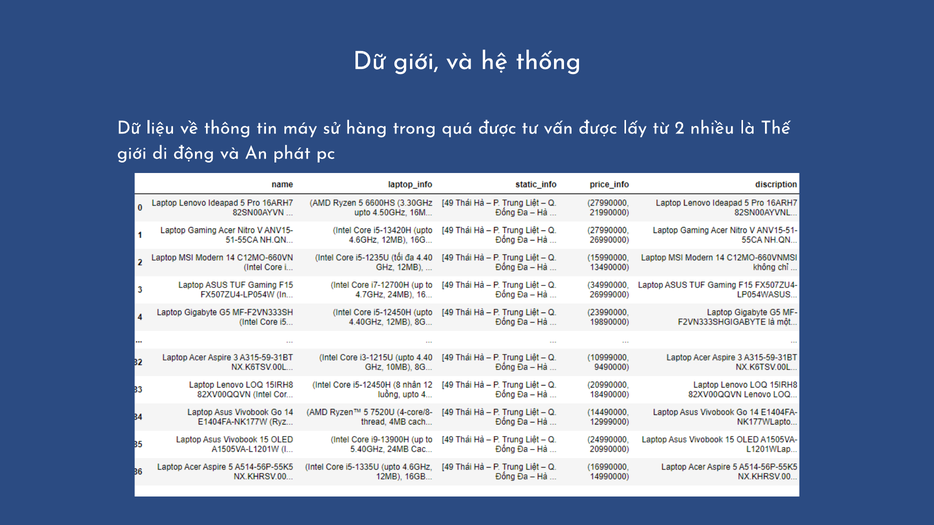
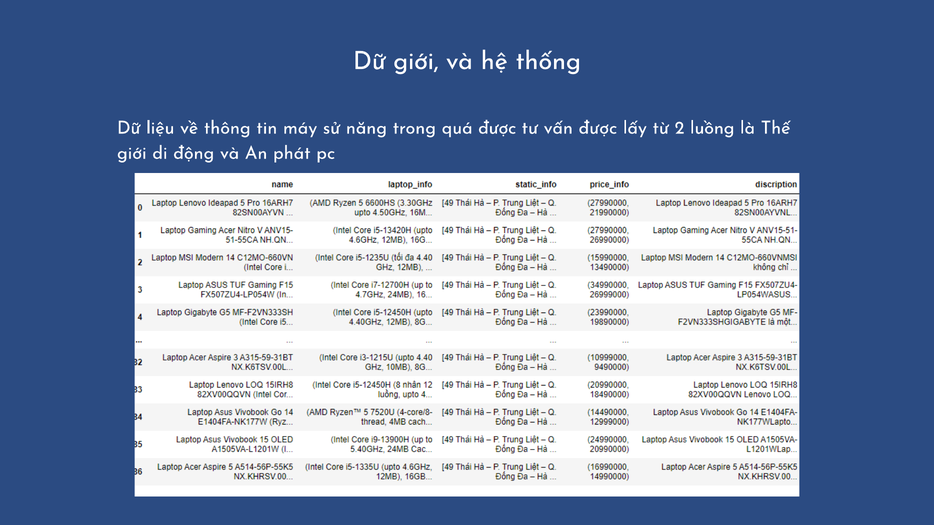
hàng: hàng -> năng
nhiều: nhiều -> luồng
